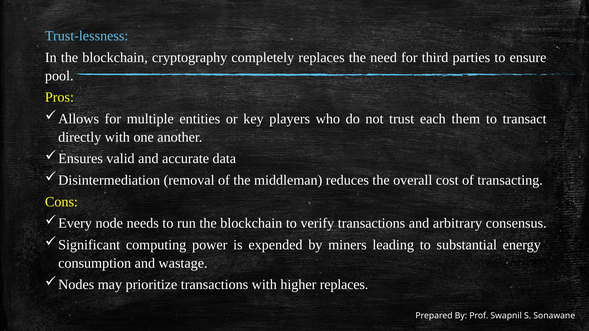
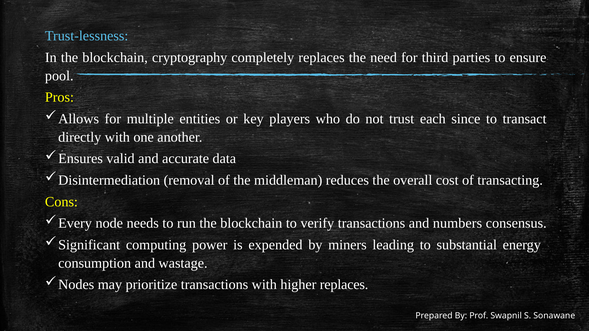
them: them -> since
arbitrary: arbitrary -> numbers
